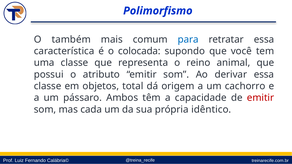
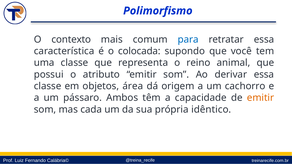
também: também -> contexto
total: total -> área
emitir at (261, 98) colour: red -> orange
